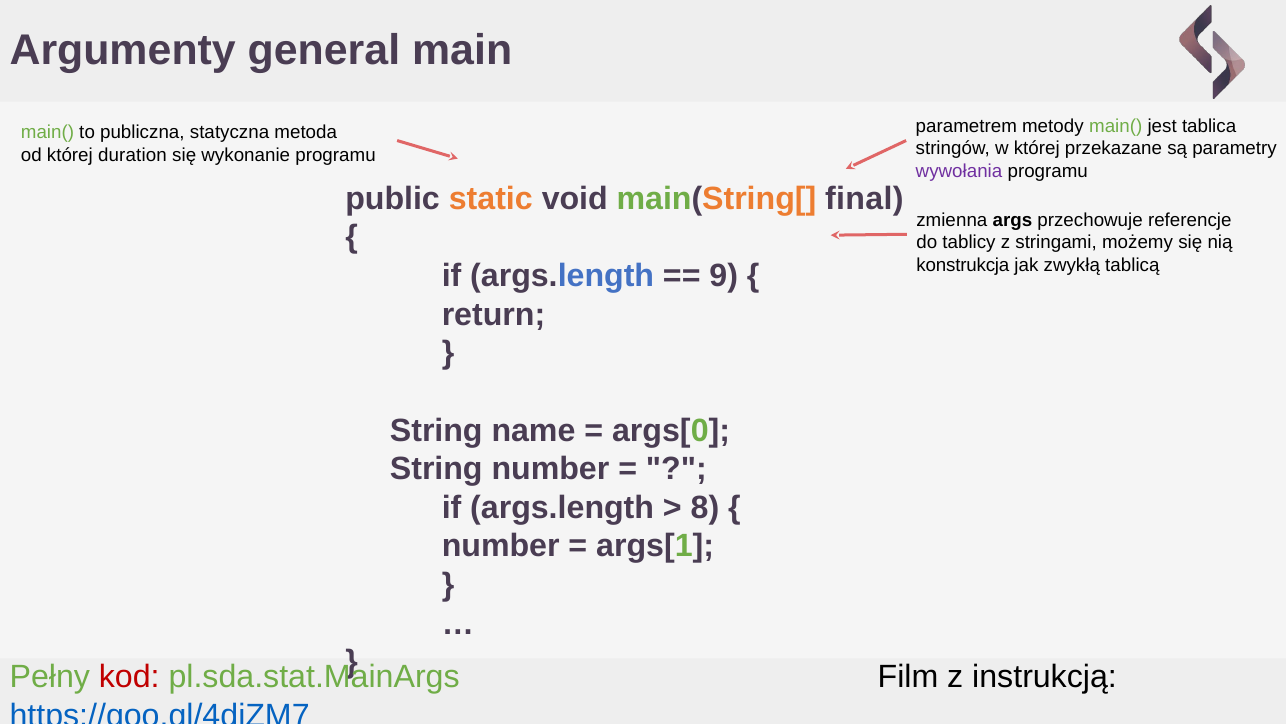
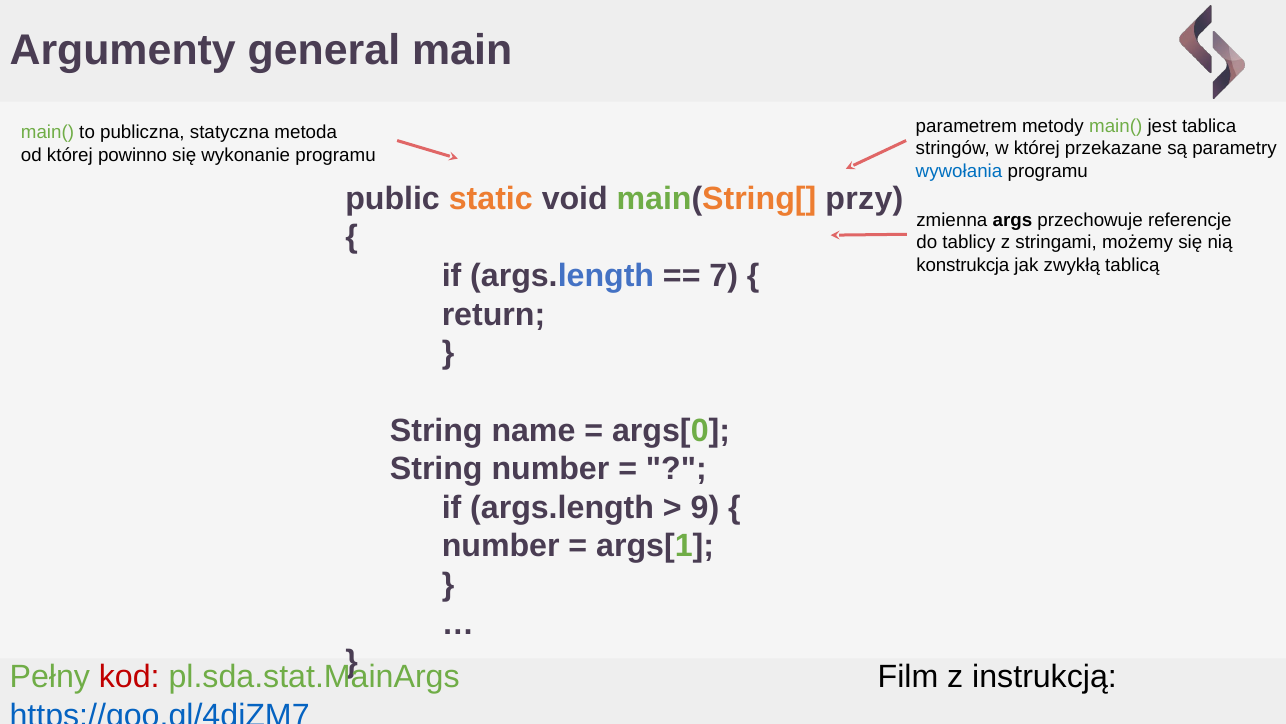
duration: duration -> powinno
wywołania colour: purple -> blue
final: final -> przy
9: 9 -> 7
8: 8 -> 9
